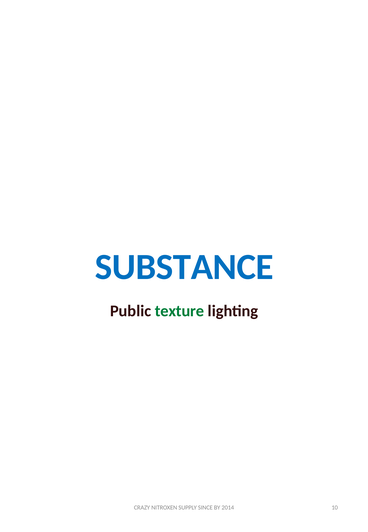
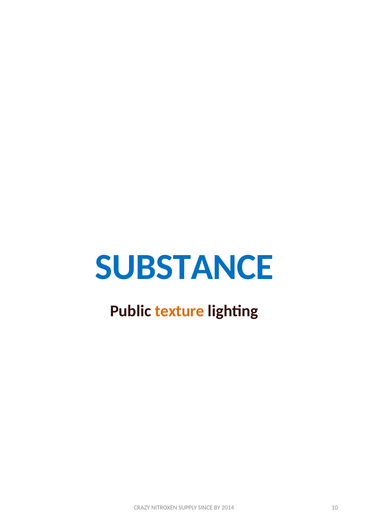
texture colour: green -> orange
